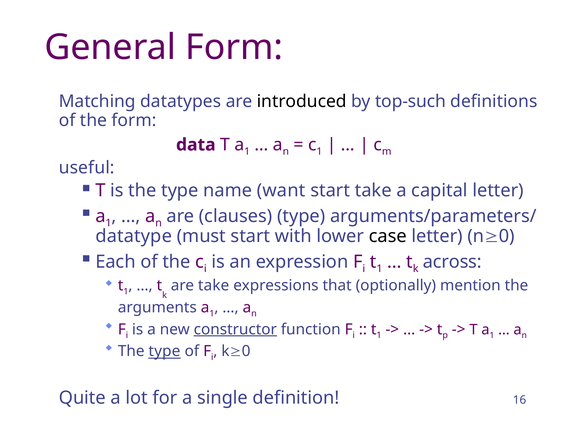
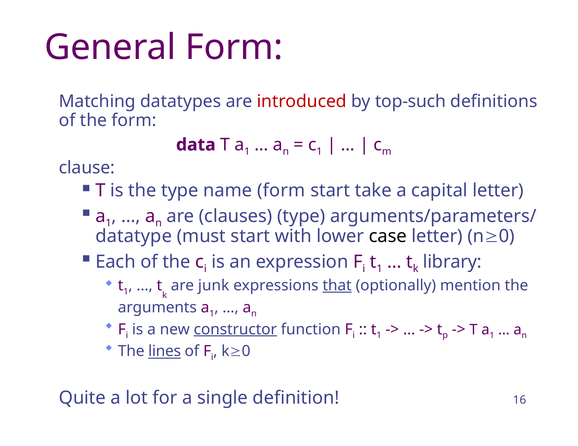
introduced colour: black -> red
useful: useful -> clause
name want: want -> form
across: across -> library
are take: take -> junk
that underline: none -> present
type at (164, 352): type -> lines
